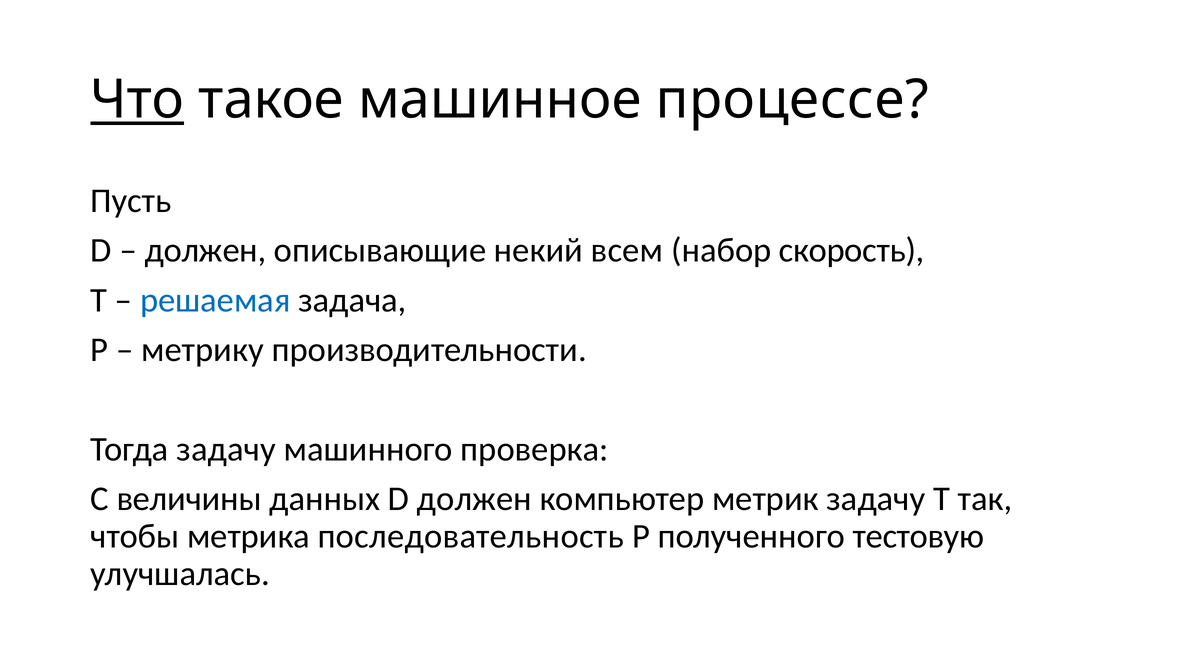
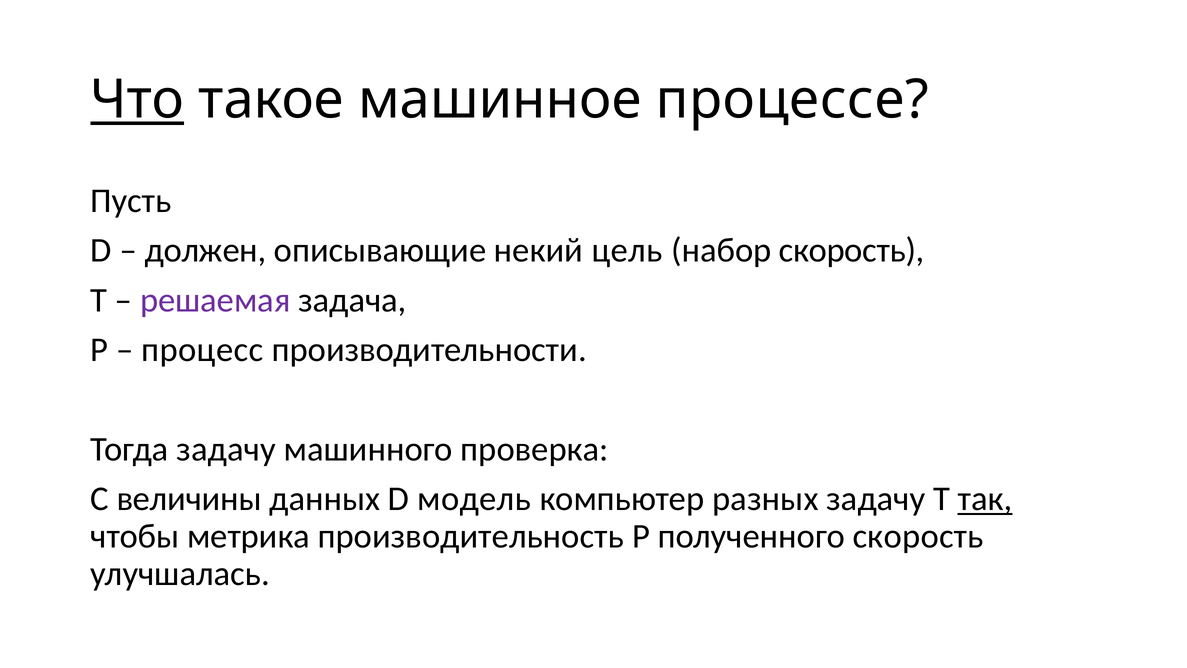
всем: всем -> цель
решаемая colour: blue -> purple
метрику: метрику -> процесс
D должен: должен -> модель
метрик: метрик -> разных
так underline: none -> present
последовательность: последовательность -> производительность
полученного тестовую: тестовую -> скорость
